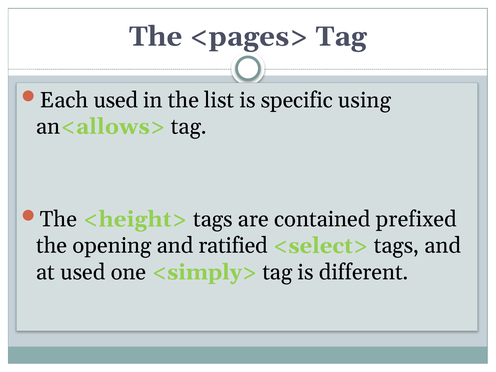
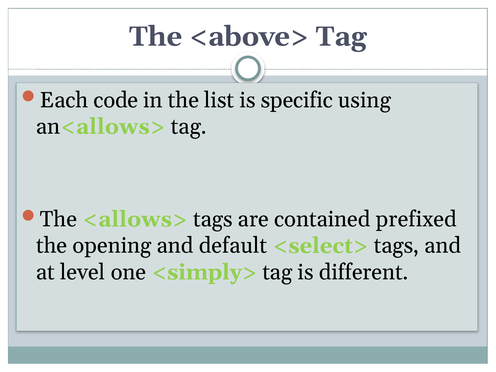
<pages>: <pages> -> <above>
Each used: used -> code
The <height>: <height> -> <allows>
ratified: ratified -> default
at used: used -> level
